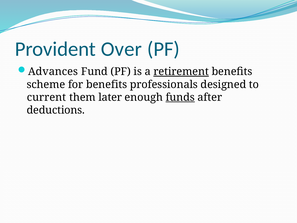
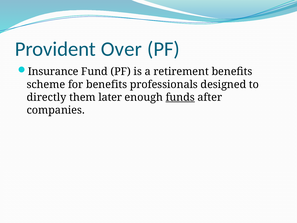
Advances: Advances -> Insurance
retirement underline: present -> none
current: current -> directly
deductions: deductions -> companies
